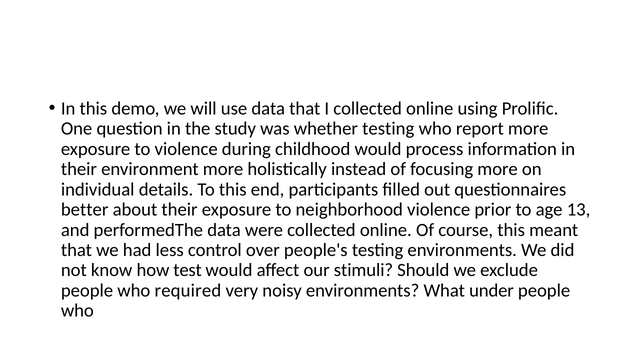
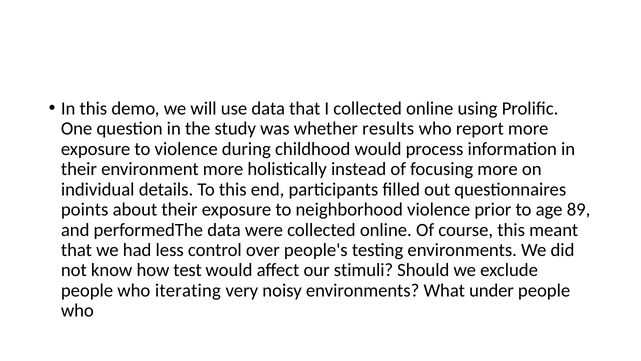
whether testing: testing -> results
better: better -> points
13: 13 -> 89
required: required -> iterating
